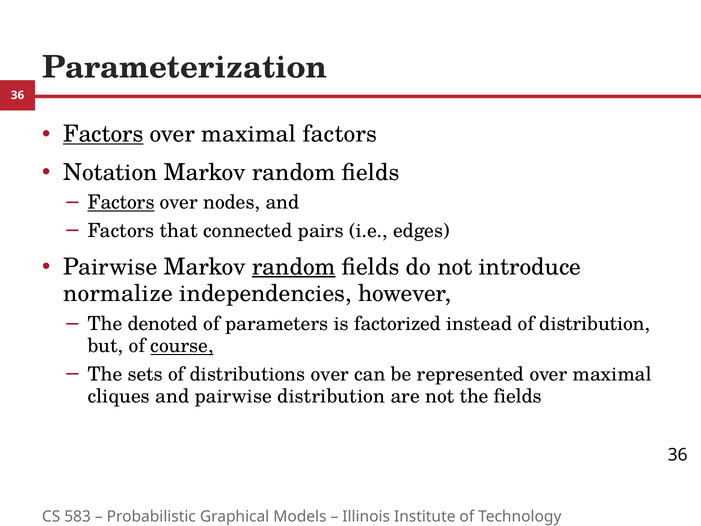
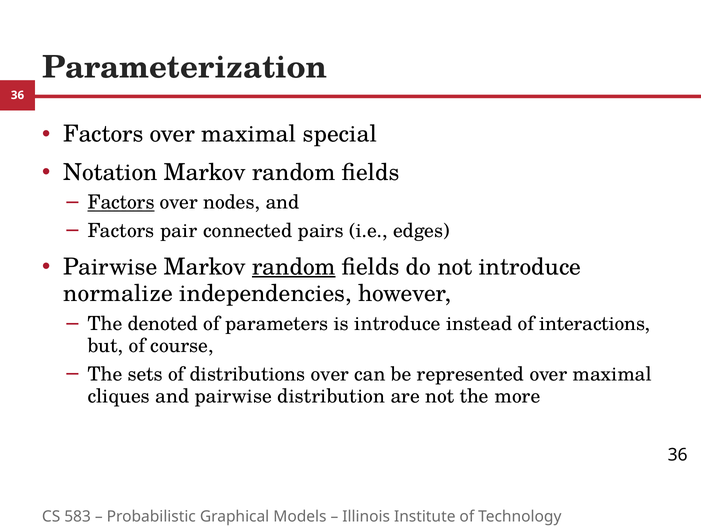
Factors at (103, 134) underline: present -> none
maximal factors: factors -> special
that: that -> pair
is factorized: factorized -> introduce
of distribution: distribution -> interactions
course underline: present -> none
the fields: fields -> more
